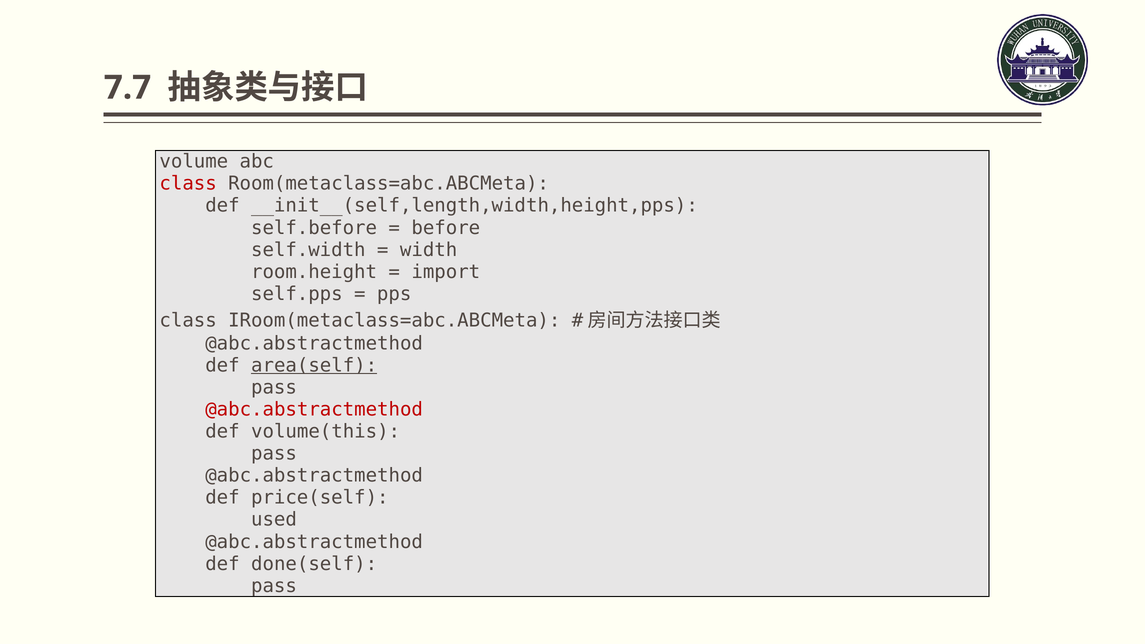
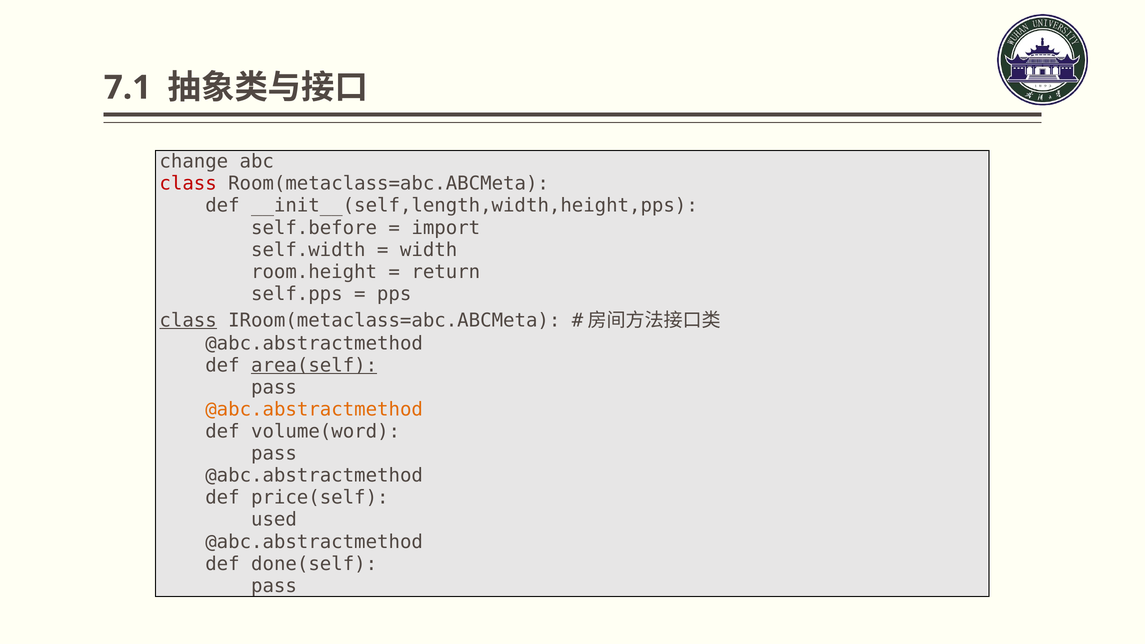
7.7: 7.7 -> 7.1
volume: volume -> change
before: before -> import
import: import -> return
class at (188, 320) underline: none -> present
@abc.abstractmethod at (314, 410) colour: red -> orange
volume(this: volume(this -> volume(word
